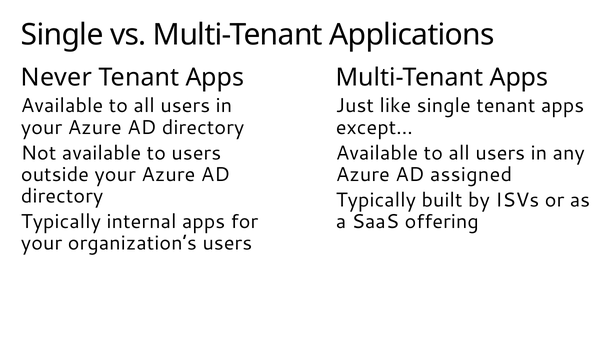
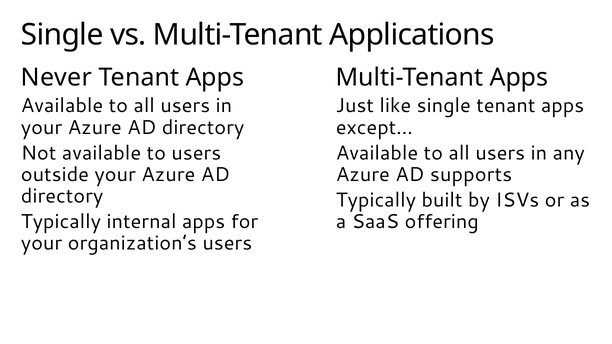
assigned: assigned -> supports
